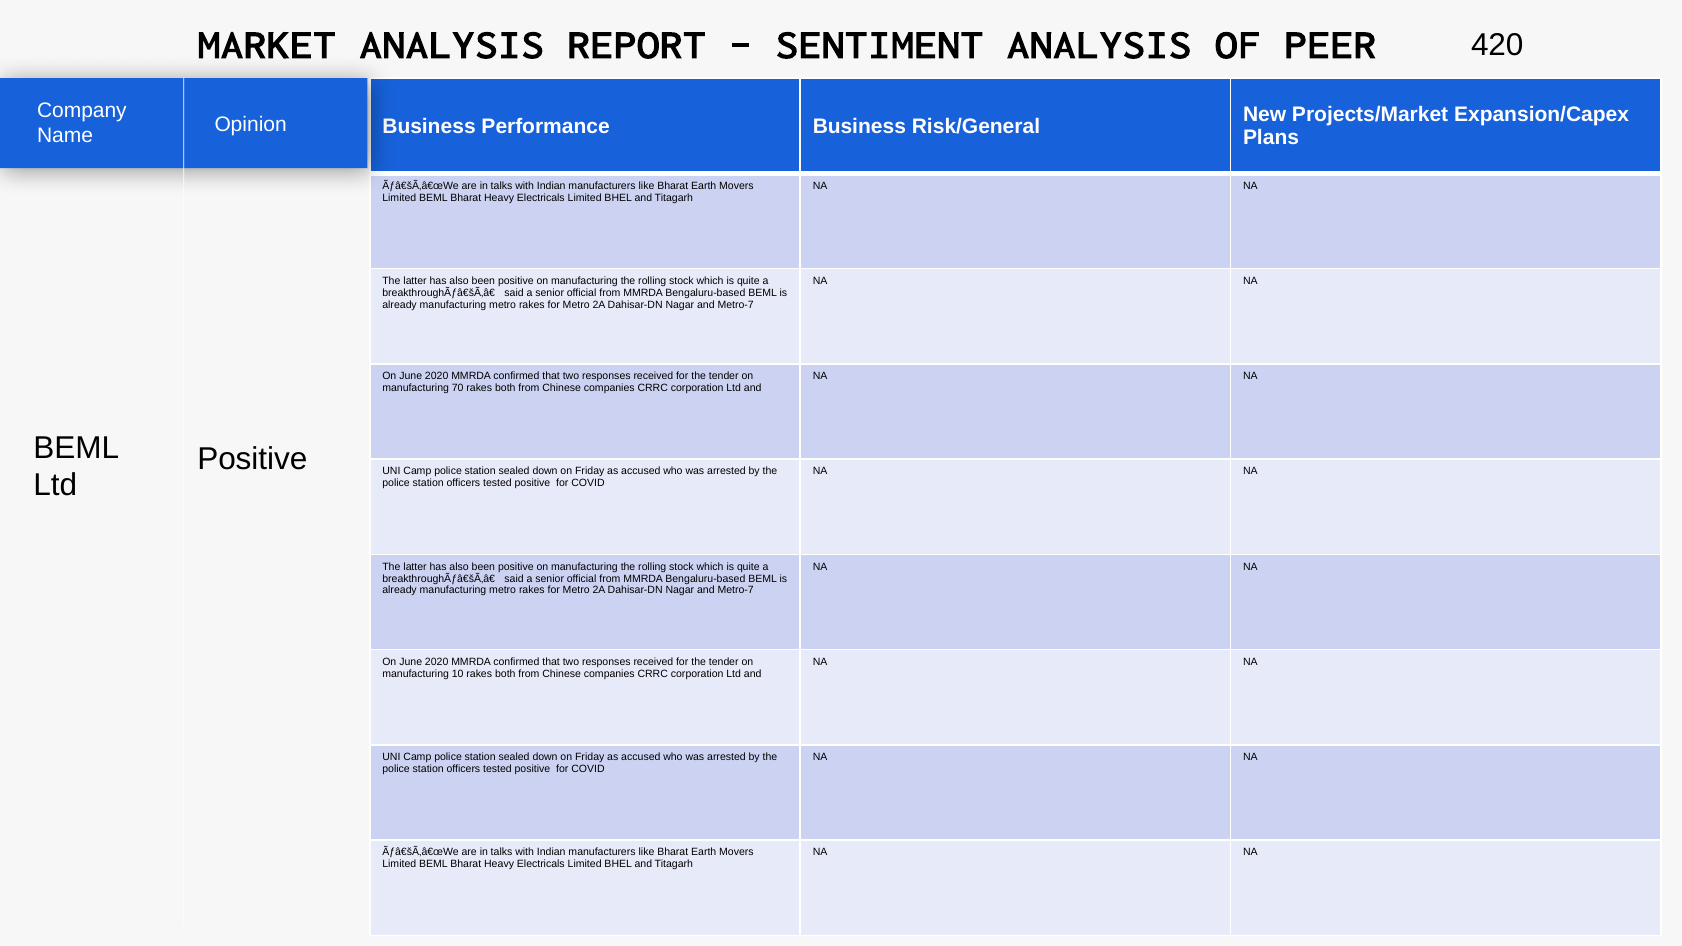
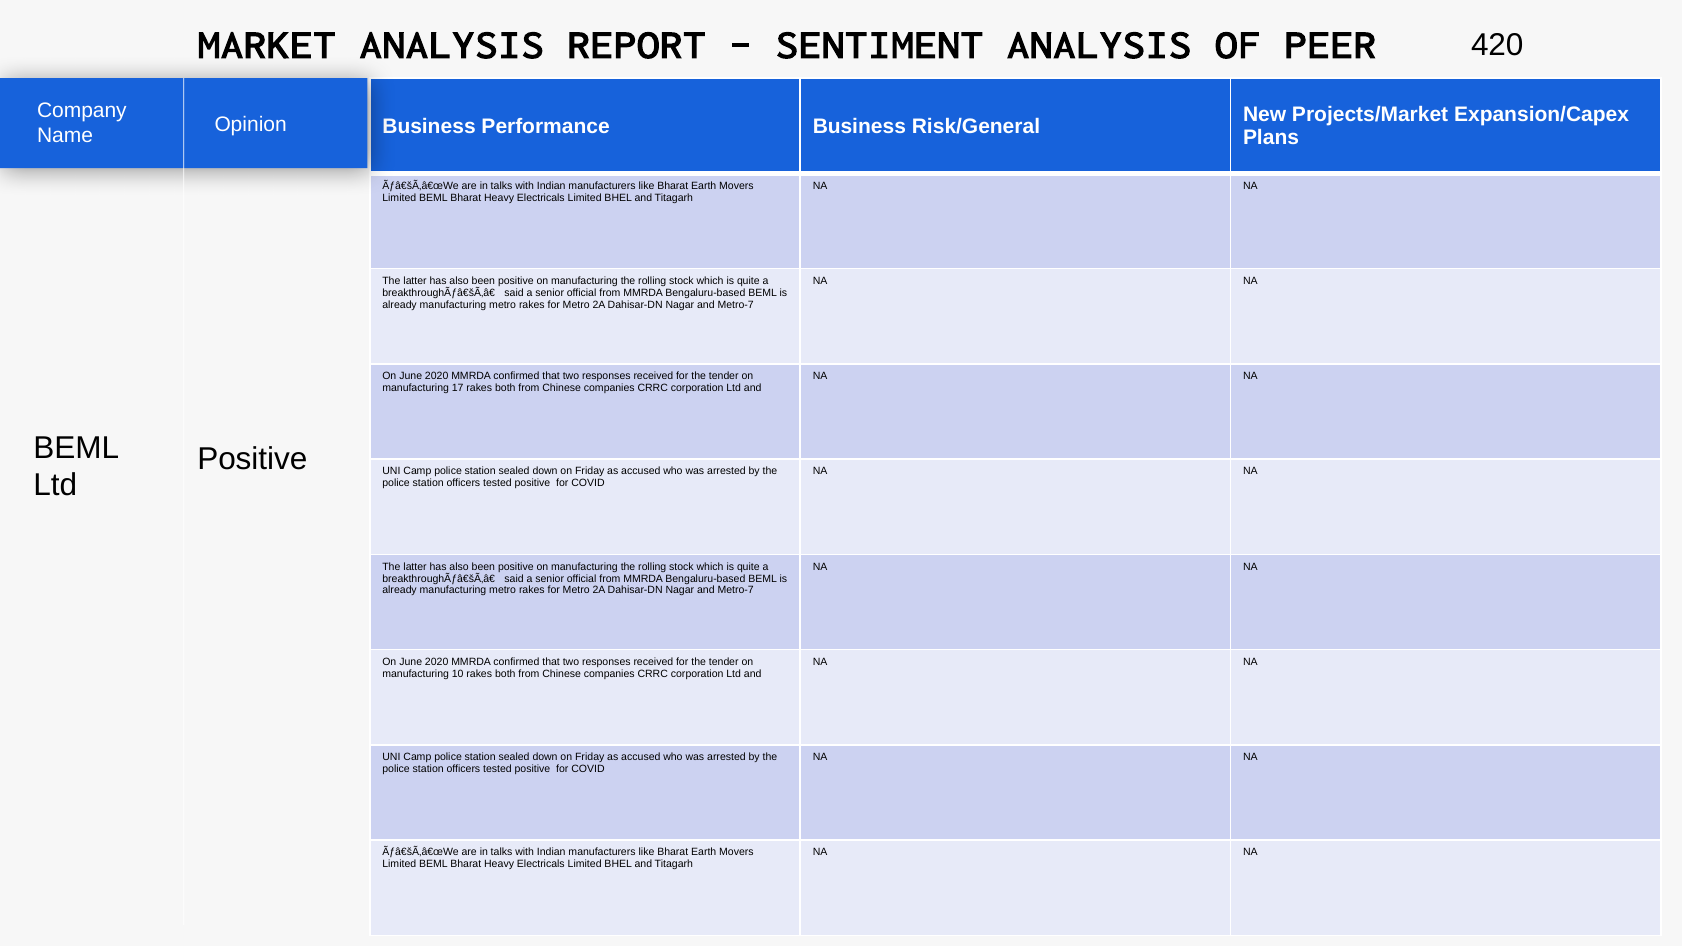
70: 70 -> 17
